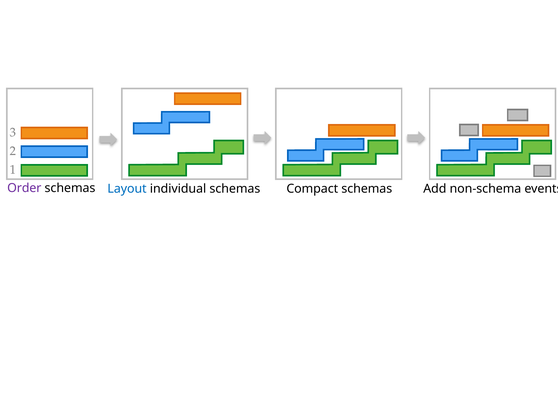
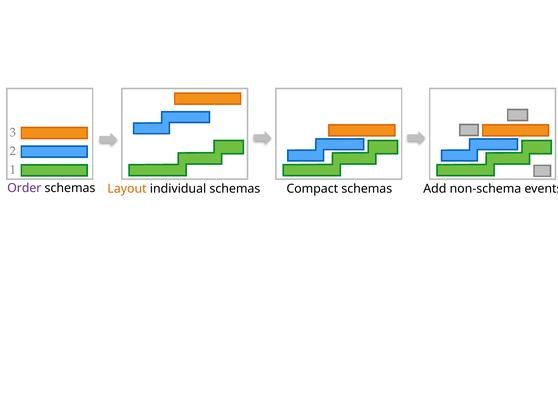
Layout colour: blue -> orange
